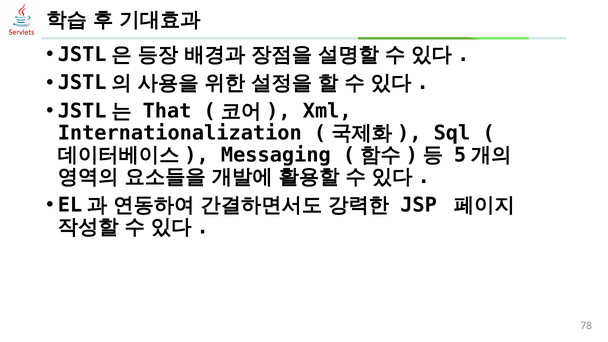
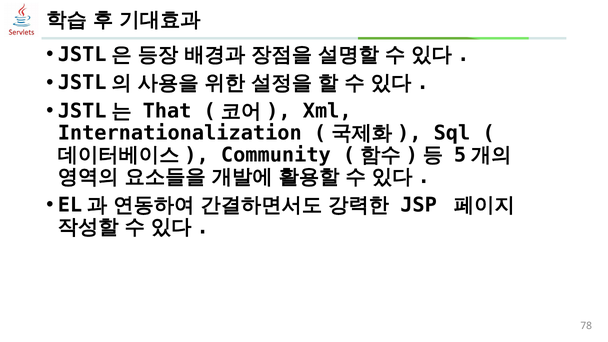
Messaging: Messaging -> Community
